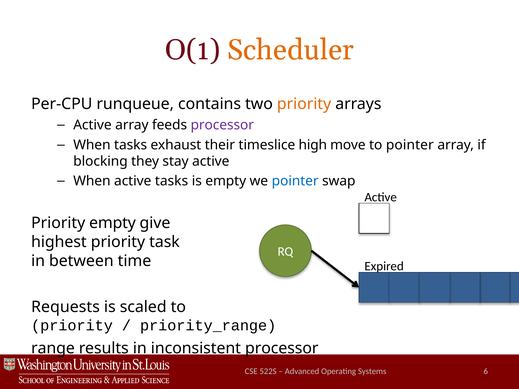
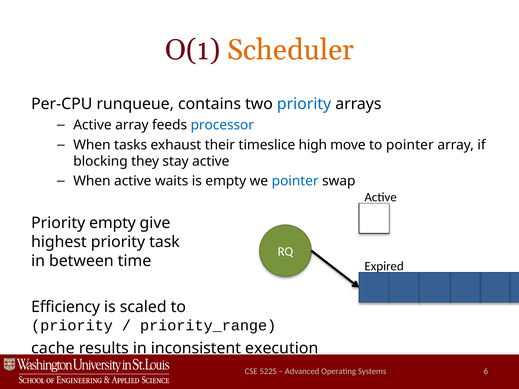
priority at (304, 104) colour: orange -> blue
processor at (222, 125) colour: purple -> blue
active tasks: tasks -> waits
Requests: Requests -> Efficiency
range: range -> cache
inconsistent processor: processor -> execution
